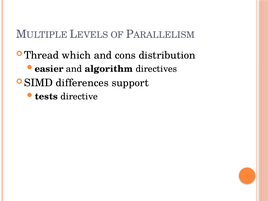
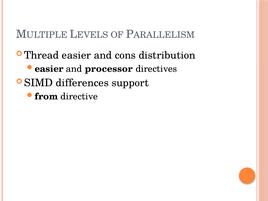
which at (76, 55): which -> easier
algorithm: algorithm -> processor
tests: tests -> from
